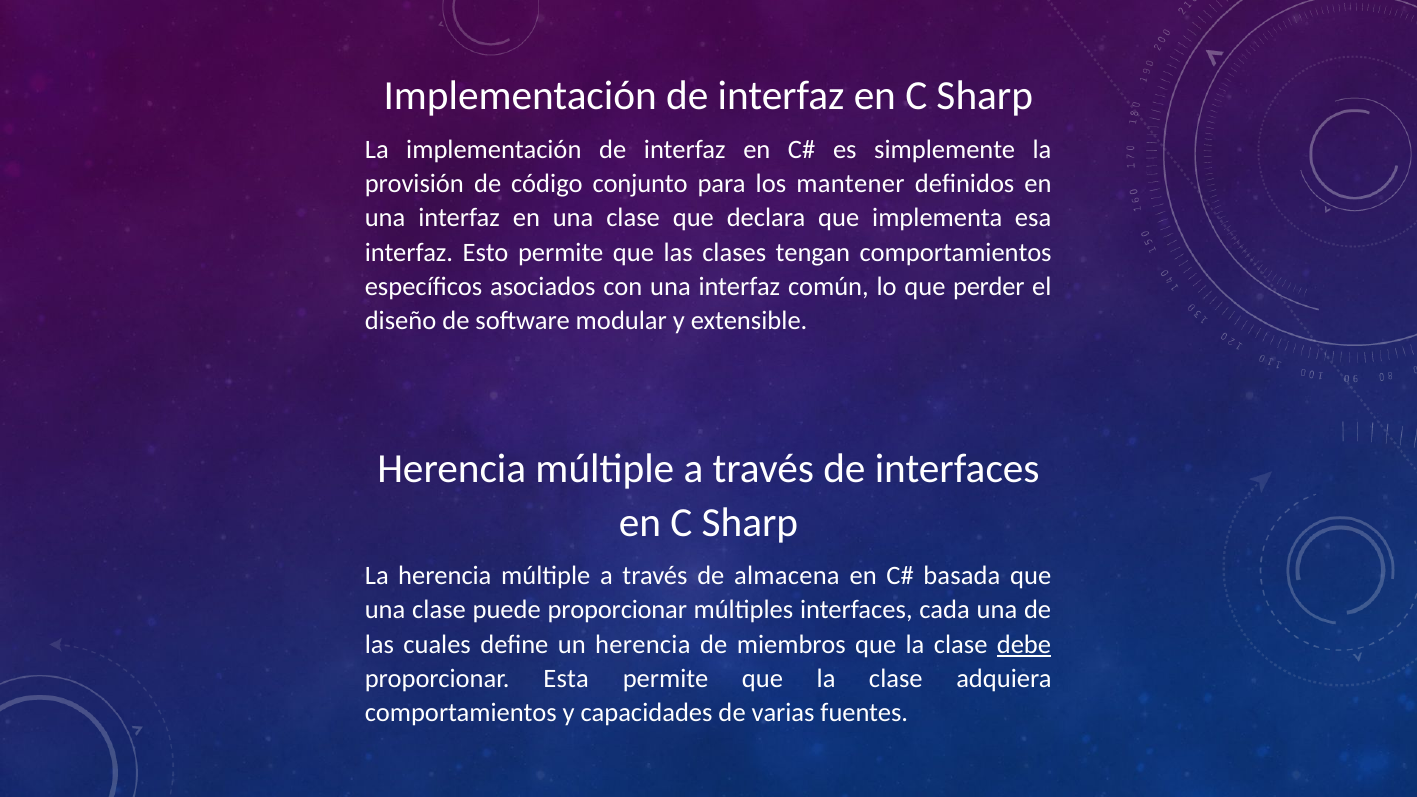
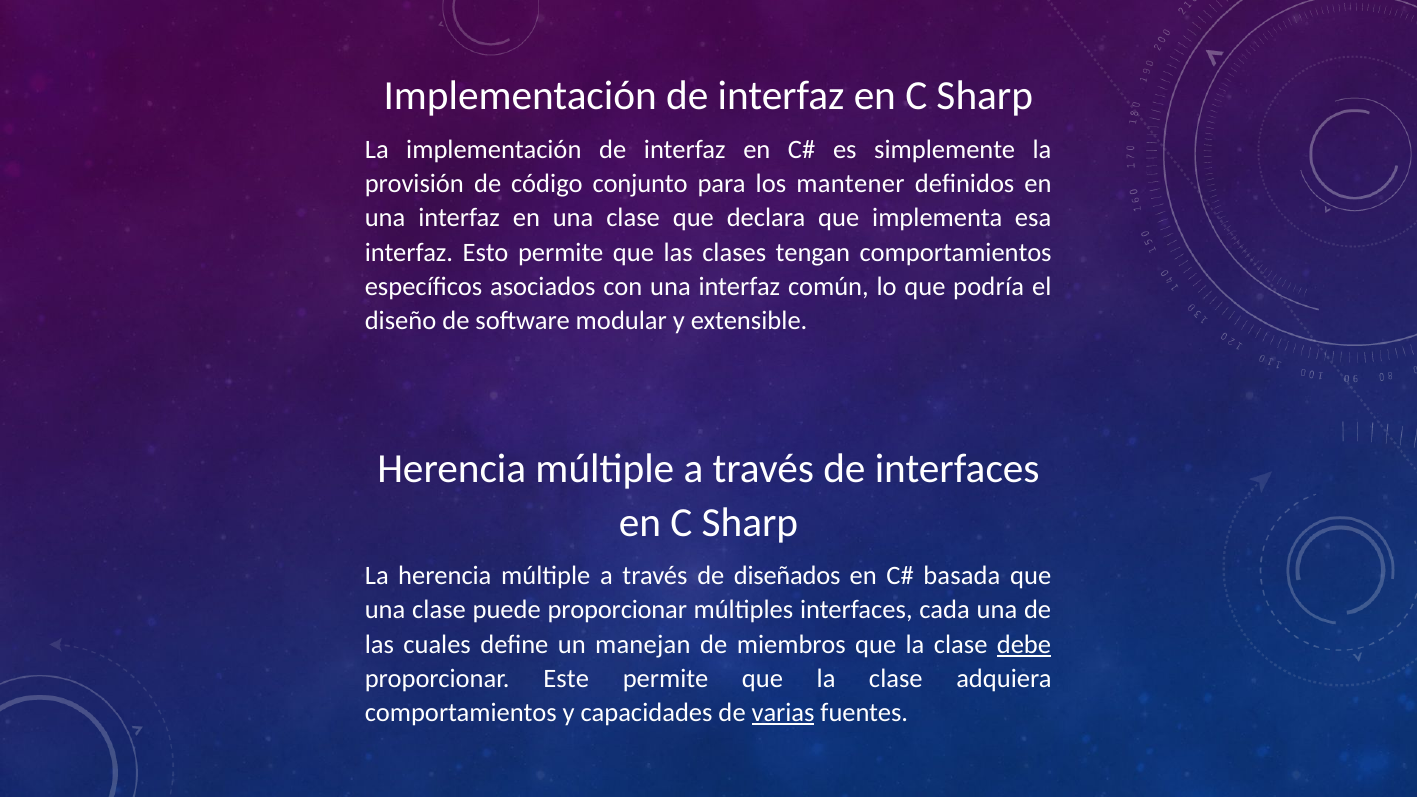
perder: perder -> podría
almacena: almacena -> diseñados
un herencia: herencia -> manejan
Esta: Esta -> Este
varias underline: none -> present
